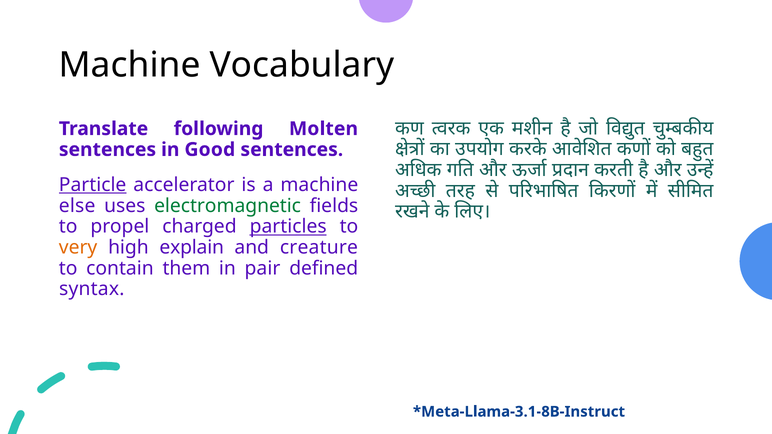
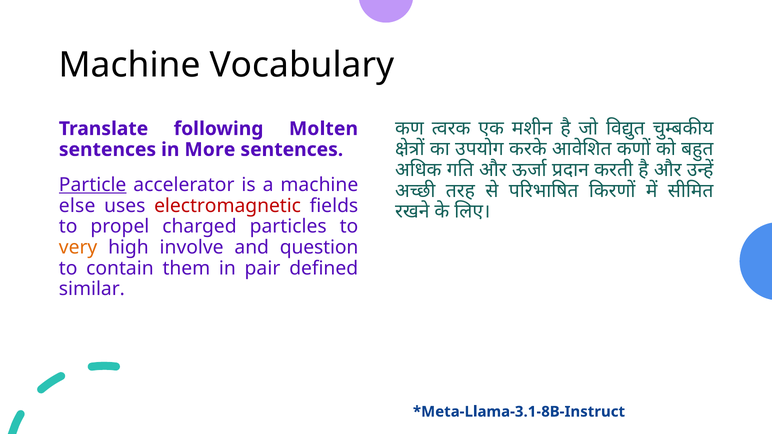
Good: Good -> More
electromagnetic colour: green -> red
particles underline: present -> none
explain: explain -> involve
creature: creature -> question
syntax: syntax -> similar
